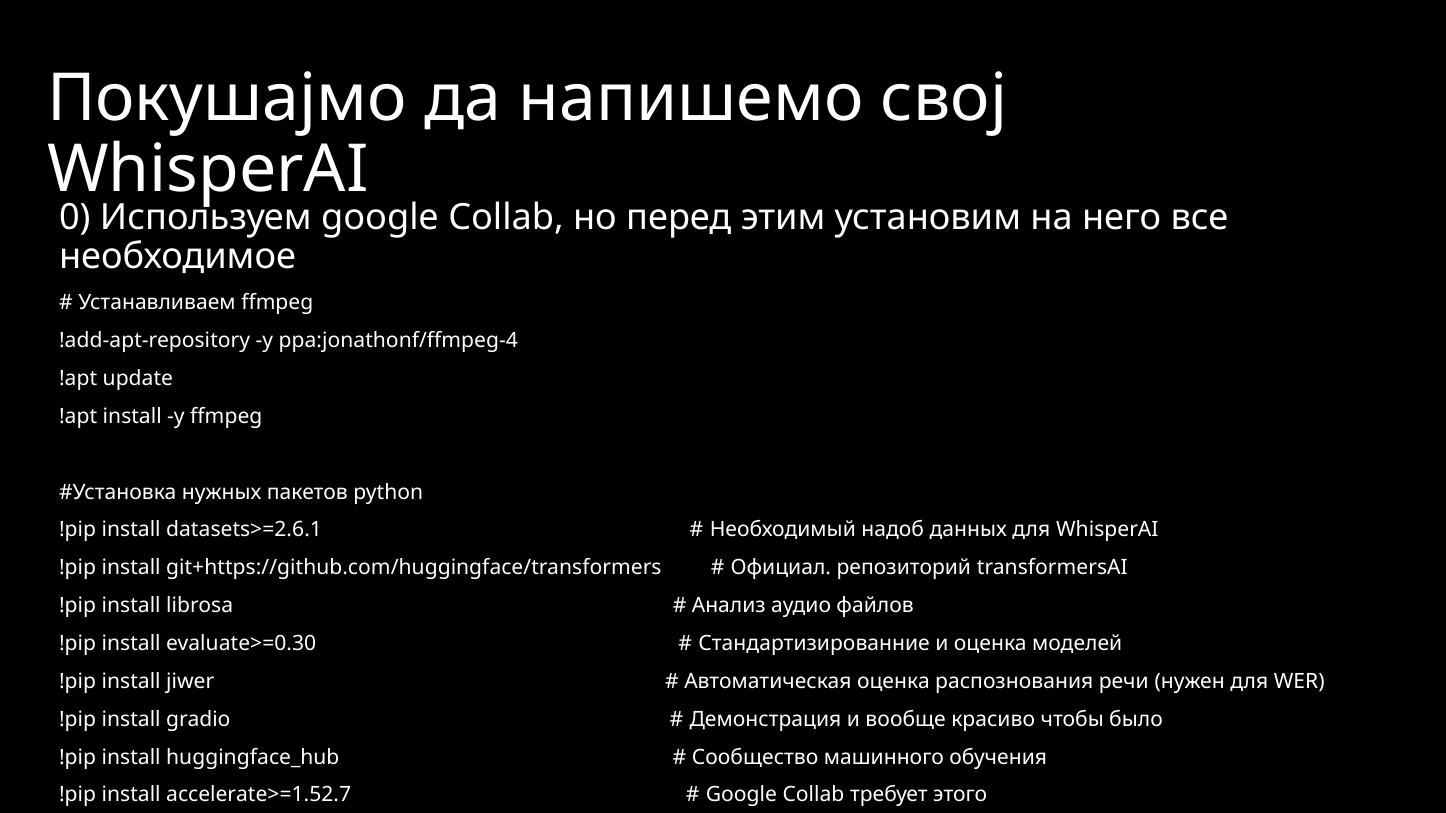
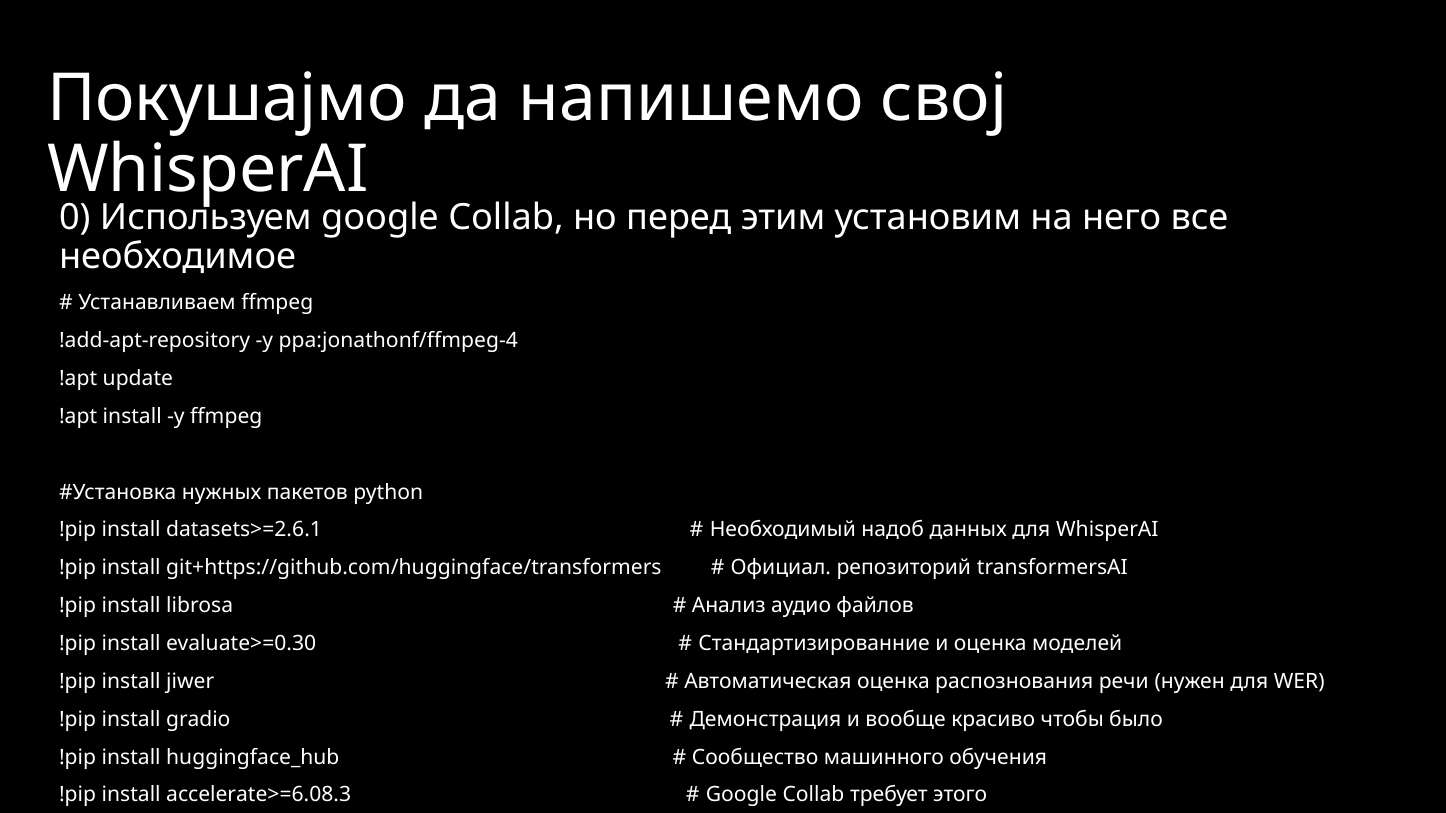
accelerate>=1.52.7: accelerate>=1.52.7 -> accelerate>=6.08.3
